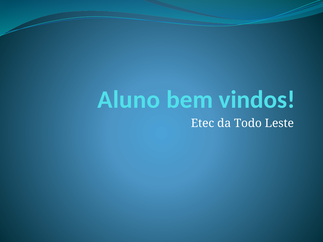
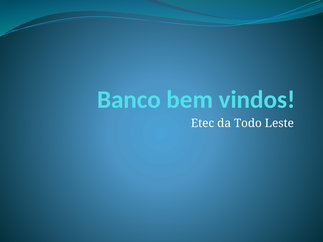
Aluno: Aluno -> Banco
